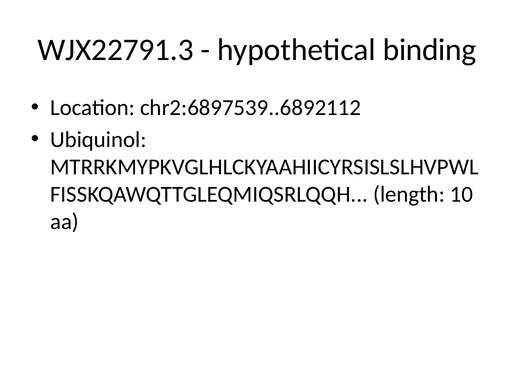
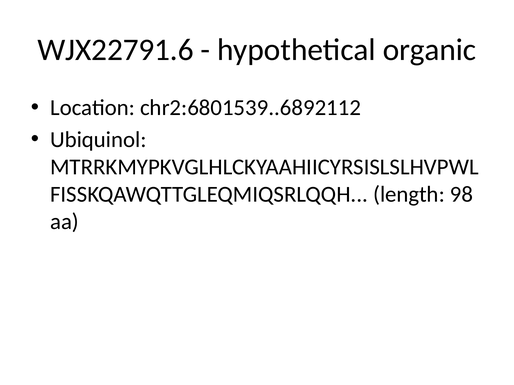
WJX22791.3: WJX22791.3 -> WJX22791.6
binding: binding -> organic
chr2:6897539..6892112: chr2:6897539..6892112 -> chr2:6801539..6892112
10: 10 -> 98
